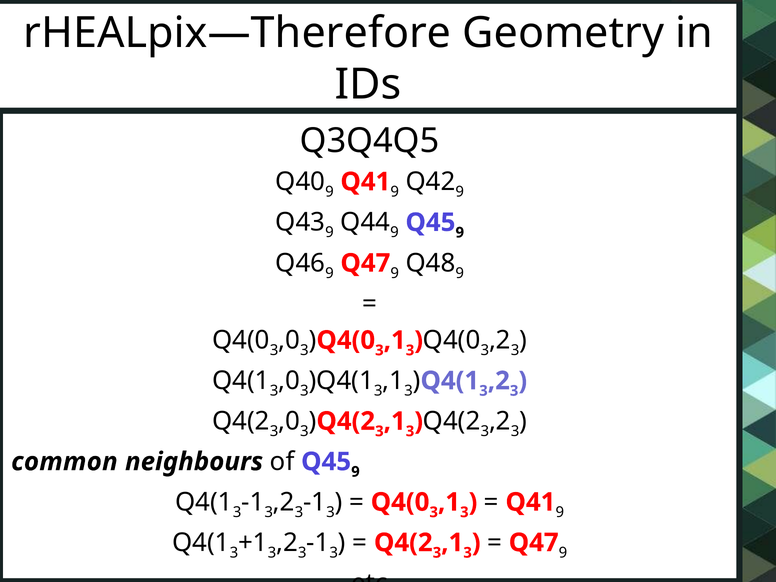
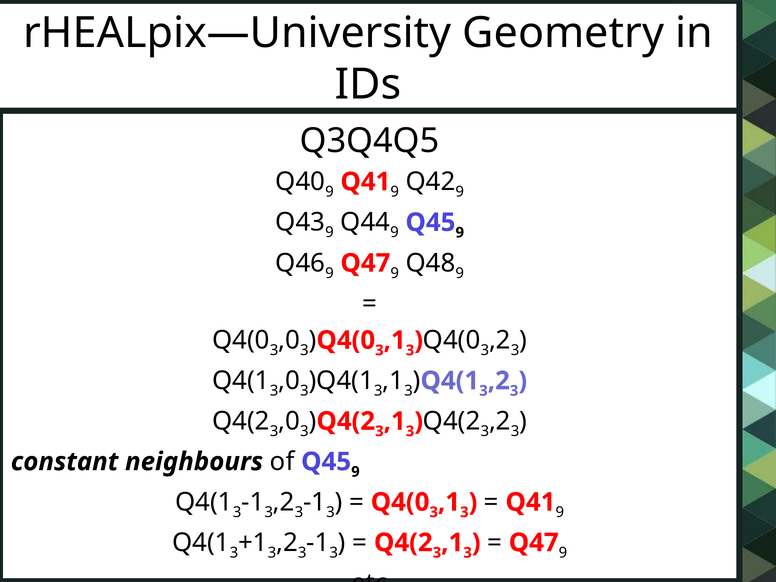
rHEALpix—Therefore: rHEALpix—Therefore -> rHEALpix—University
common: common -> constant
